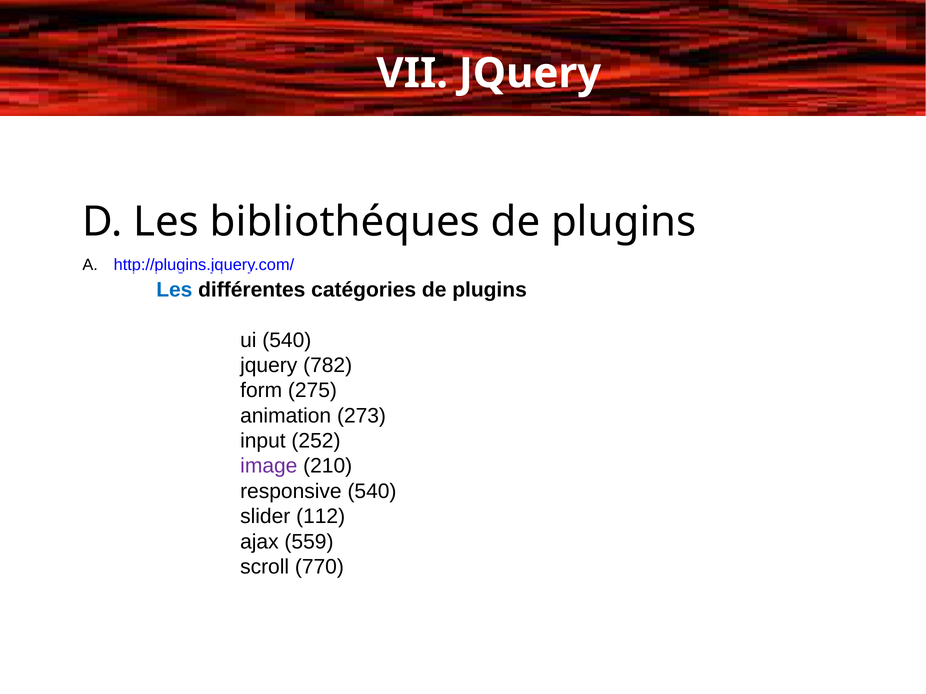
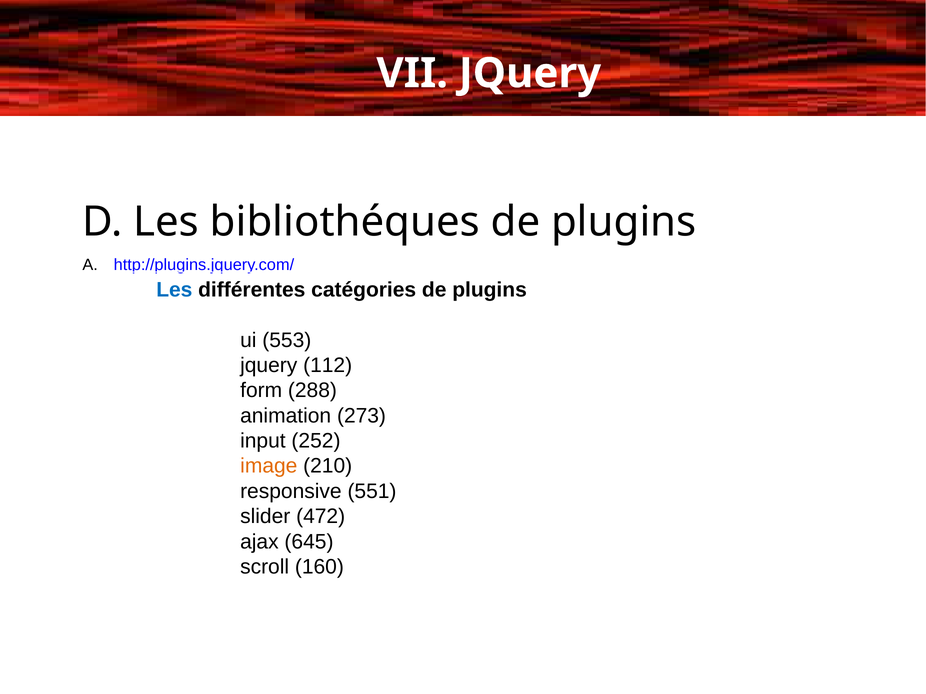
ui 540: 540 -> 553
782: 782 -> 112
275: 275 -> 288
image colour: purple -> orange
responsive 540: 540 -> 551
112: 112 -> 472
559: 559 -> 645
770: 770 -> 160
